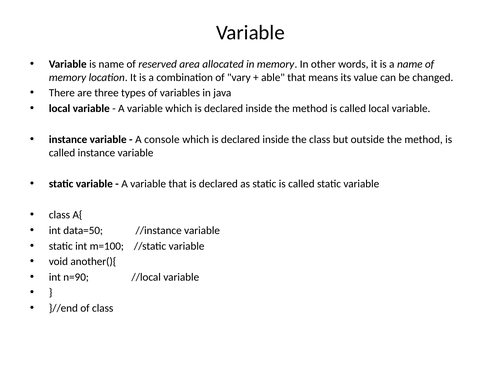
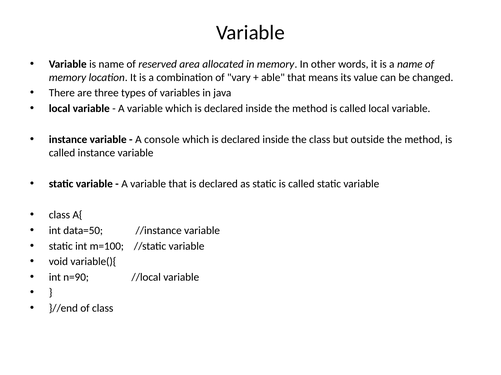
another(){: another(){ -> variable(){
